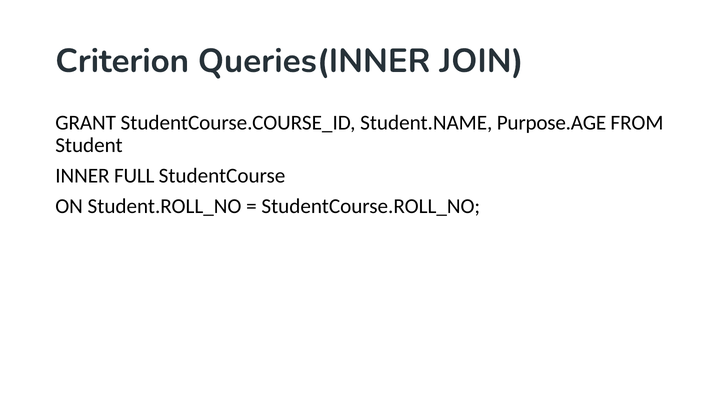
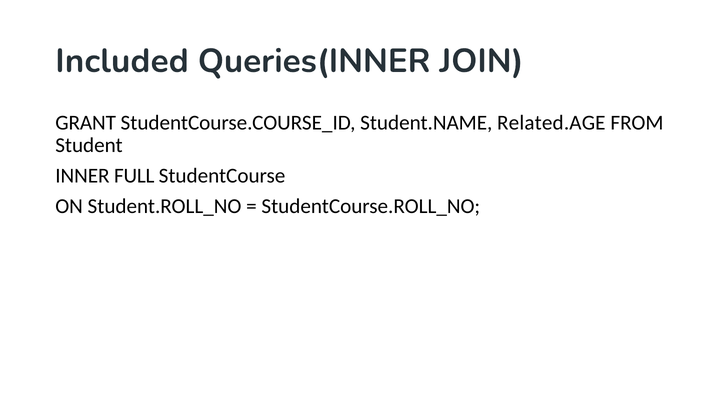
Criterion: Criterion -> Included
Purpose.AGE: Purpose.AGE -> Related.AGE
